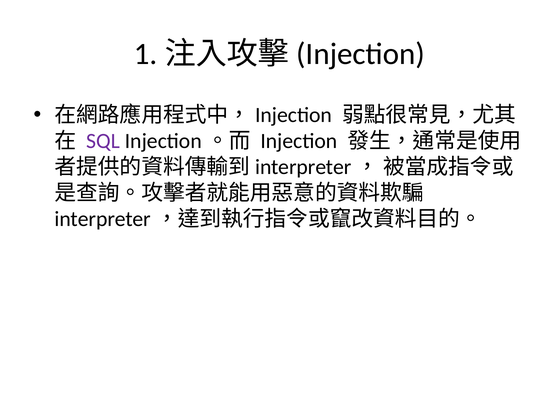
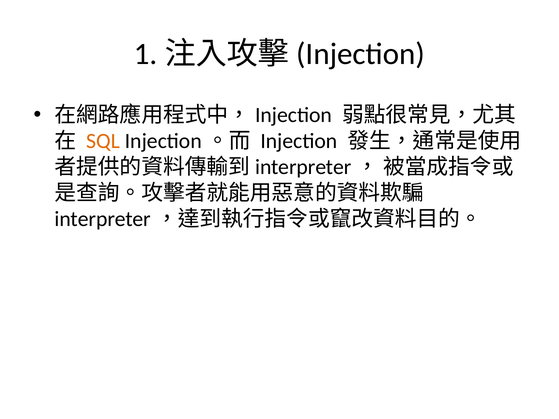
SQL colour: purple -> orange
